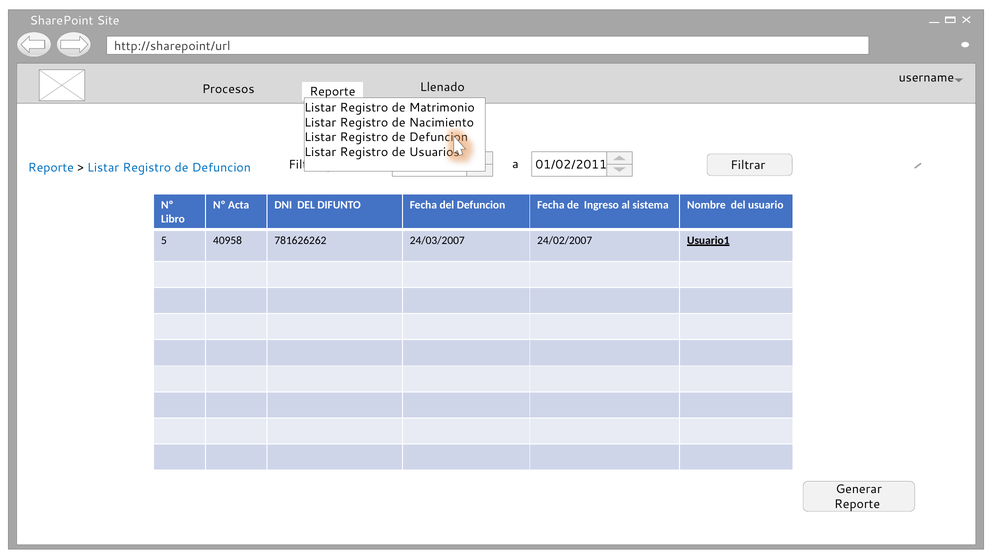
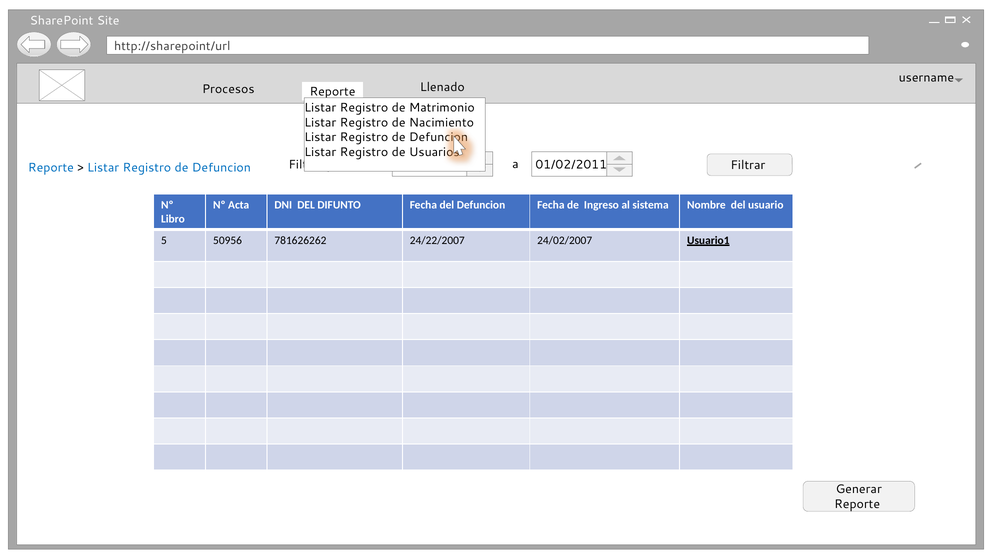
40958: 40958 -> 50956
24/03/2007: 24/03/2007 -> 24/22/2007
